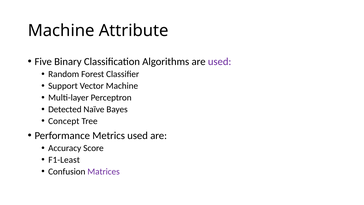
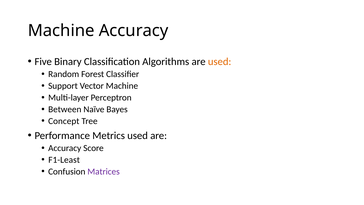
Machine Attribute: Attribute -> Accuracy
used at (220, 62) colour: purple -> orange
Detected: Detected -> Between
